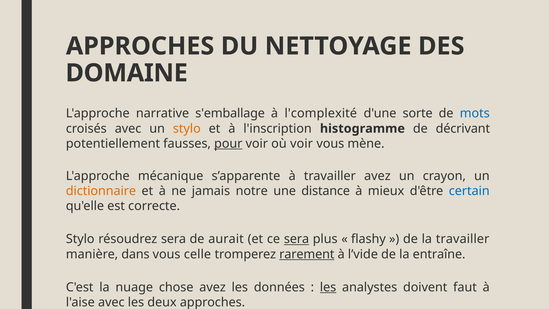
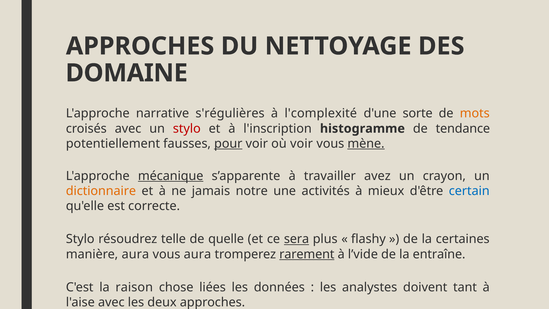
s'emballage: s'emballage -> s'régulières
mots colour: blue -> orange
stylo at (187, 129) colour: orange -> red
décrivant: décrivant -> tendance
mène underline: none -> present
mécanique underline: none -> present
distance: distance -> activités
résoudrez sera: sera -> telle
aurait: aurait -> quelle
la travailler: travailler -> certaines
manière dans: dans -> aura
vous celle: celle -> aura
nuage: nuage -> raison
chose avez: avez -> liées
les at (328, 287) underline: present -> none
faut: faut -> tant
